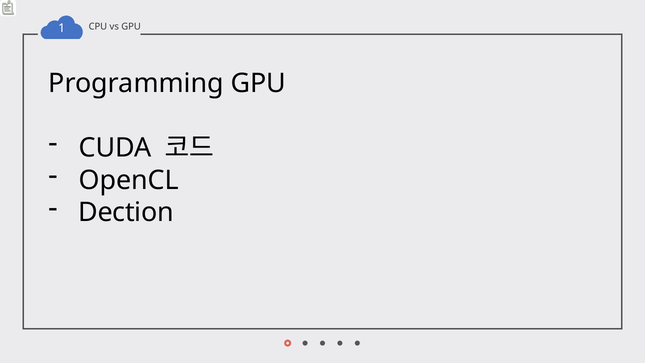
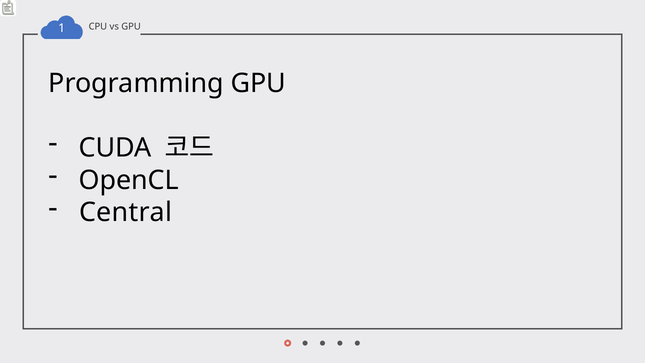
Dection: Dection -> Central
